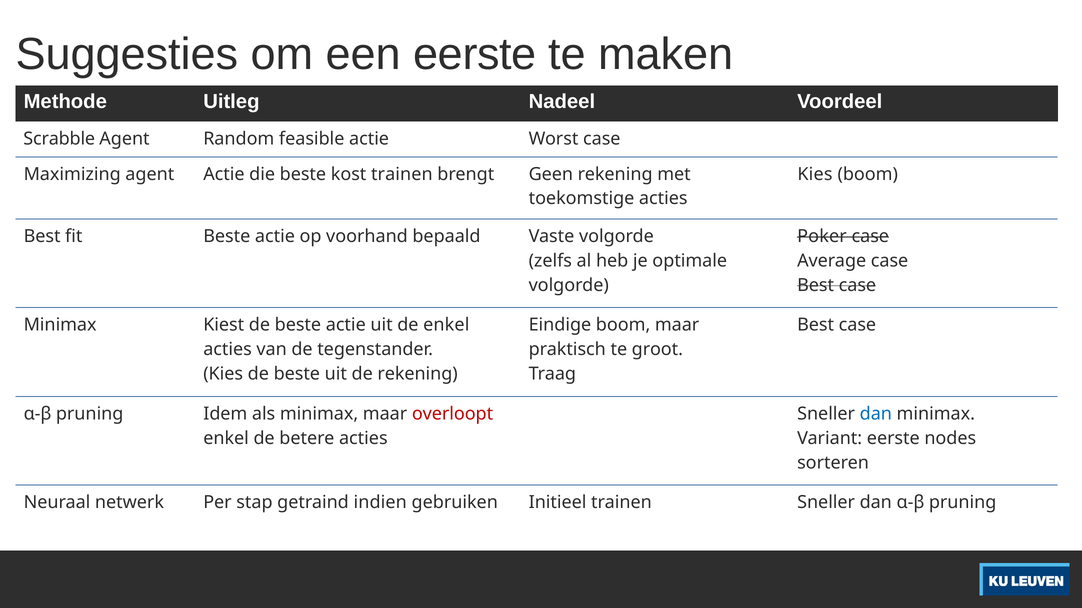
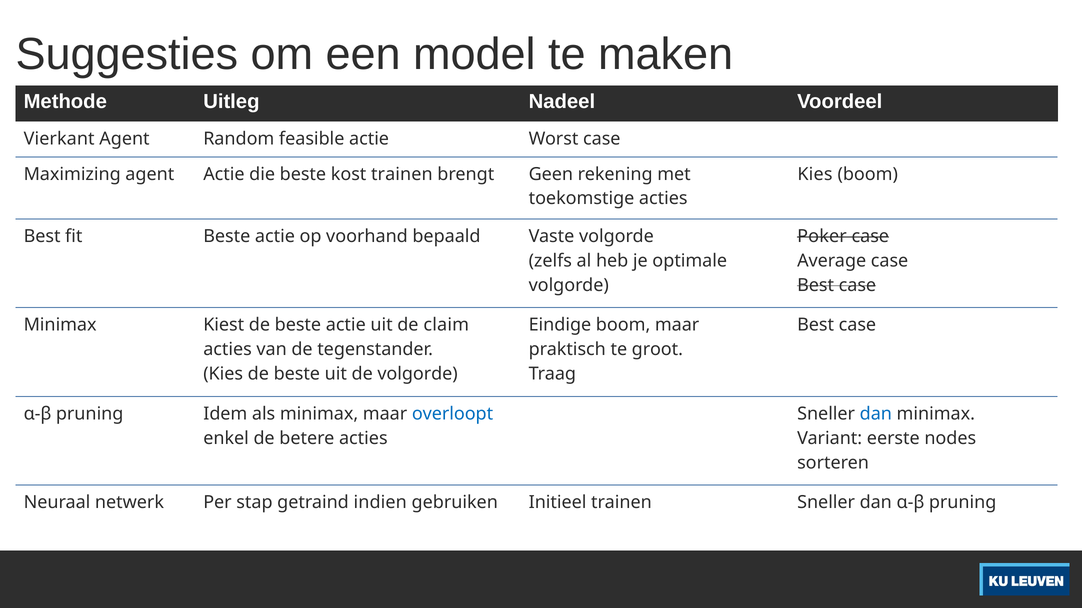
een eerste: eerste -> model
Scrabble: Scrabble -> Vierkant
de enkel: enkel -> claim
de rekening: rekening -> volgorde
overloopt colour: red -> blue
